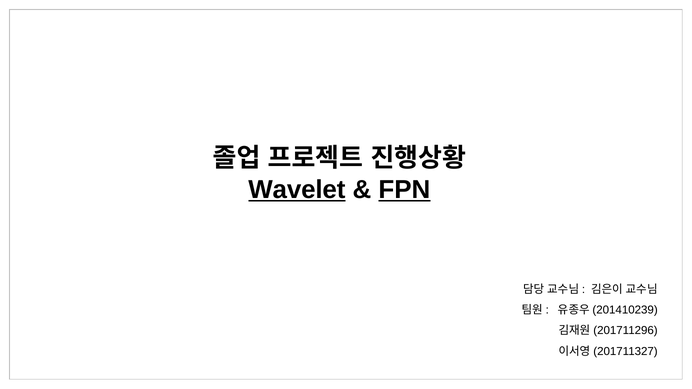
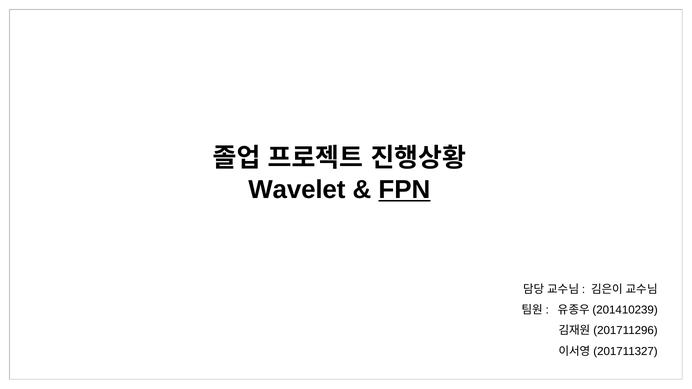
Wavelet underline: present -> none
